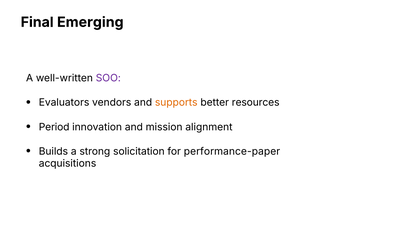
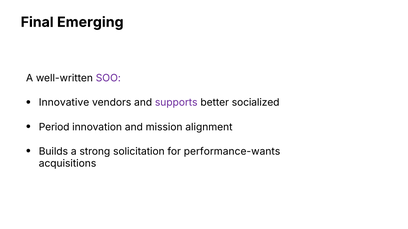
Evaluators: Evaluators -> Innovative
supports colour: orange -> purple
resources: resources -> socialized
performance-paper: performance-paper -> performance-wants
